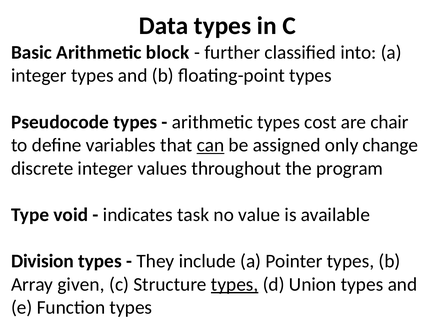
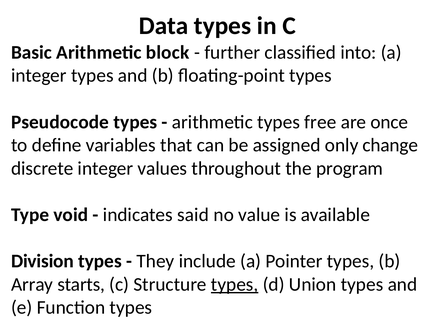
cost: cost -> free
chair: chair -> once
can underline: present -> none
task: task -> said
given: given -> starts
